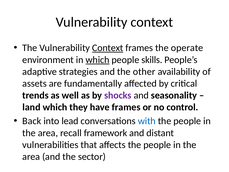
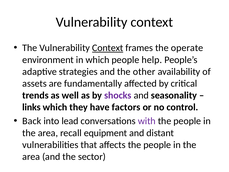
which at (98, 60) underline: present -> none
skills: skills -> help
land: land -> links
have frames: frames -> factors
with colour: blue -> purple
framework: framework -> equipment
